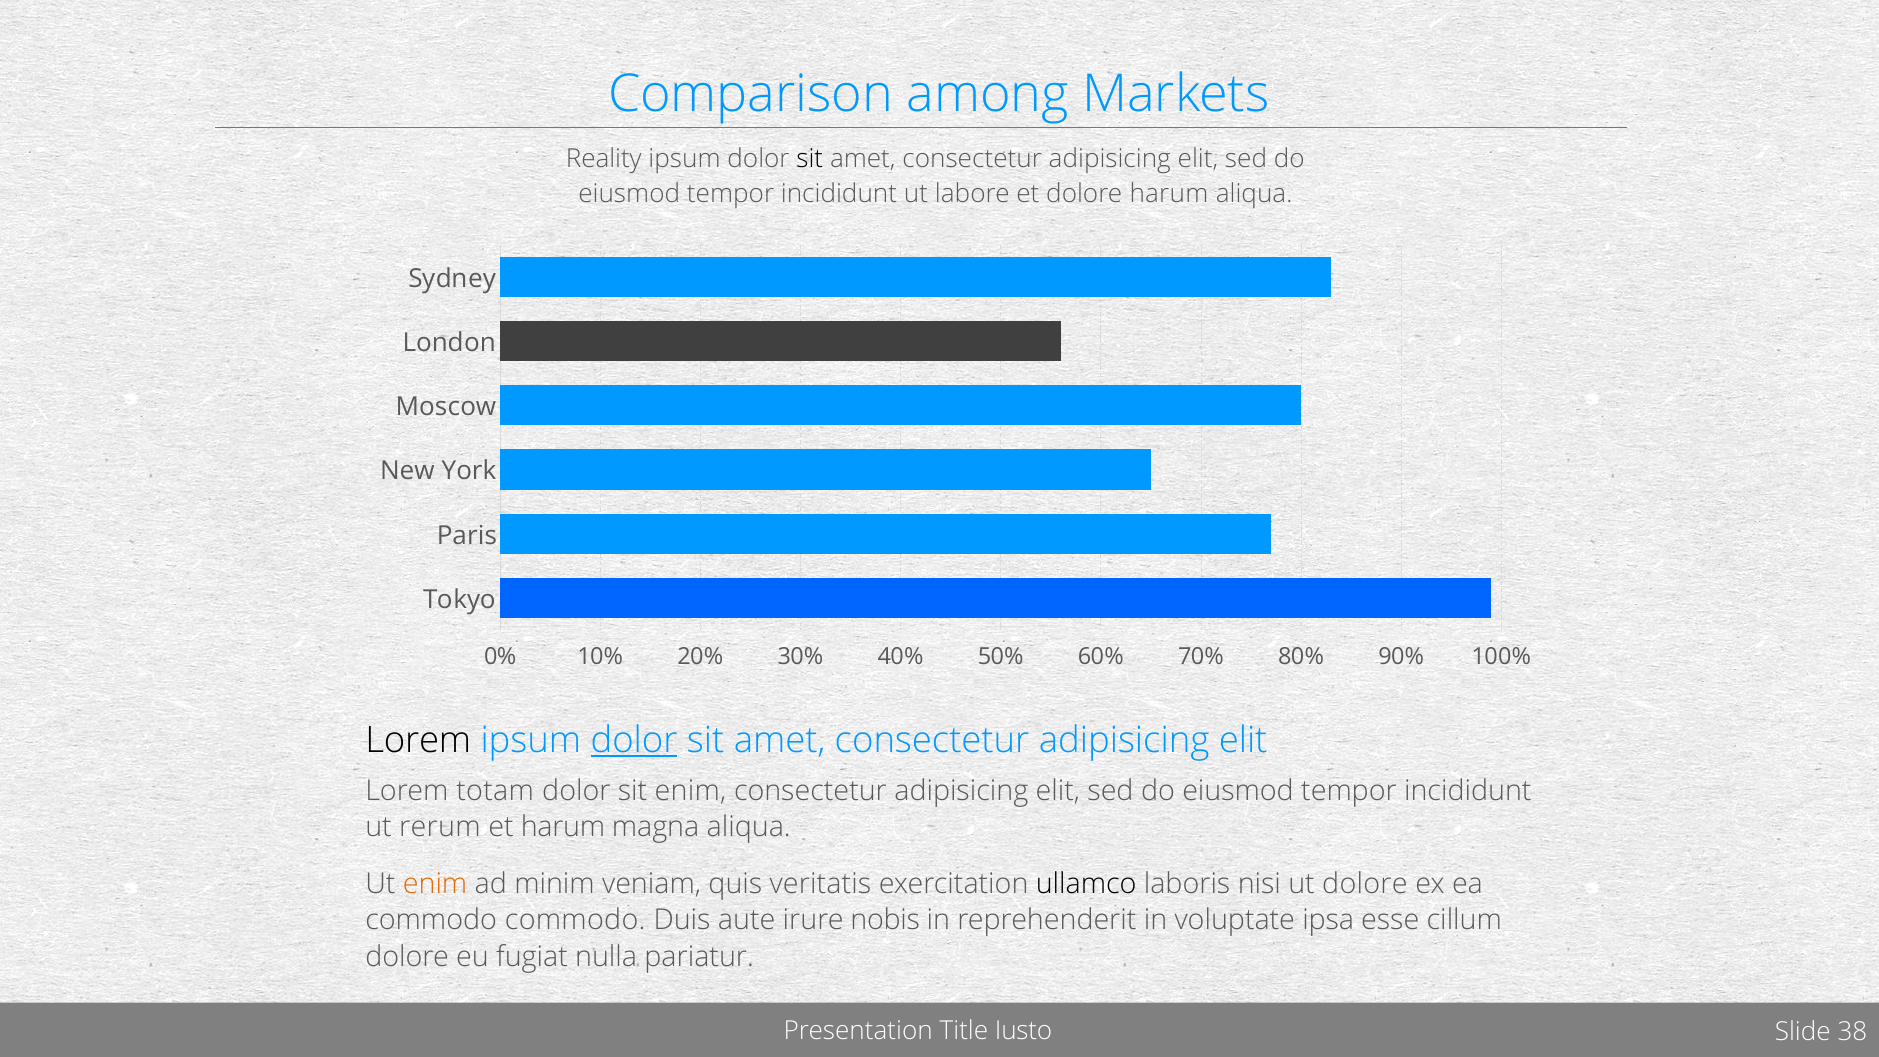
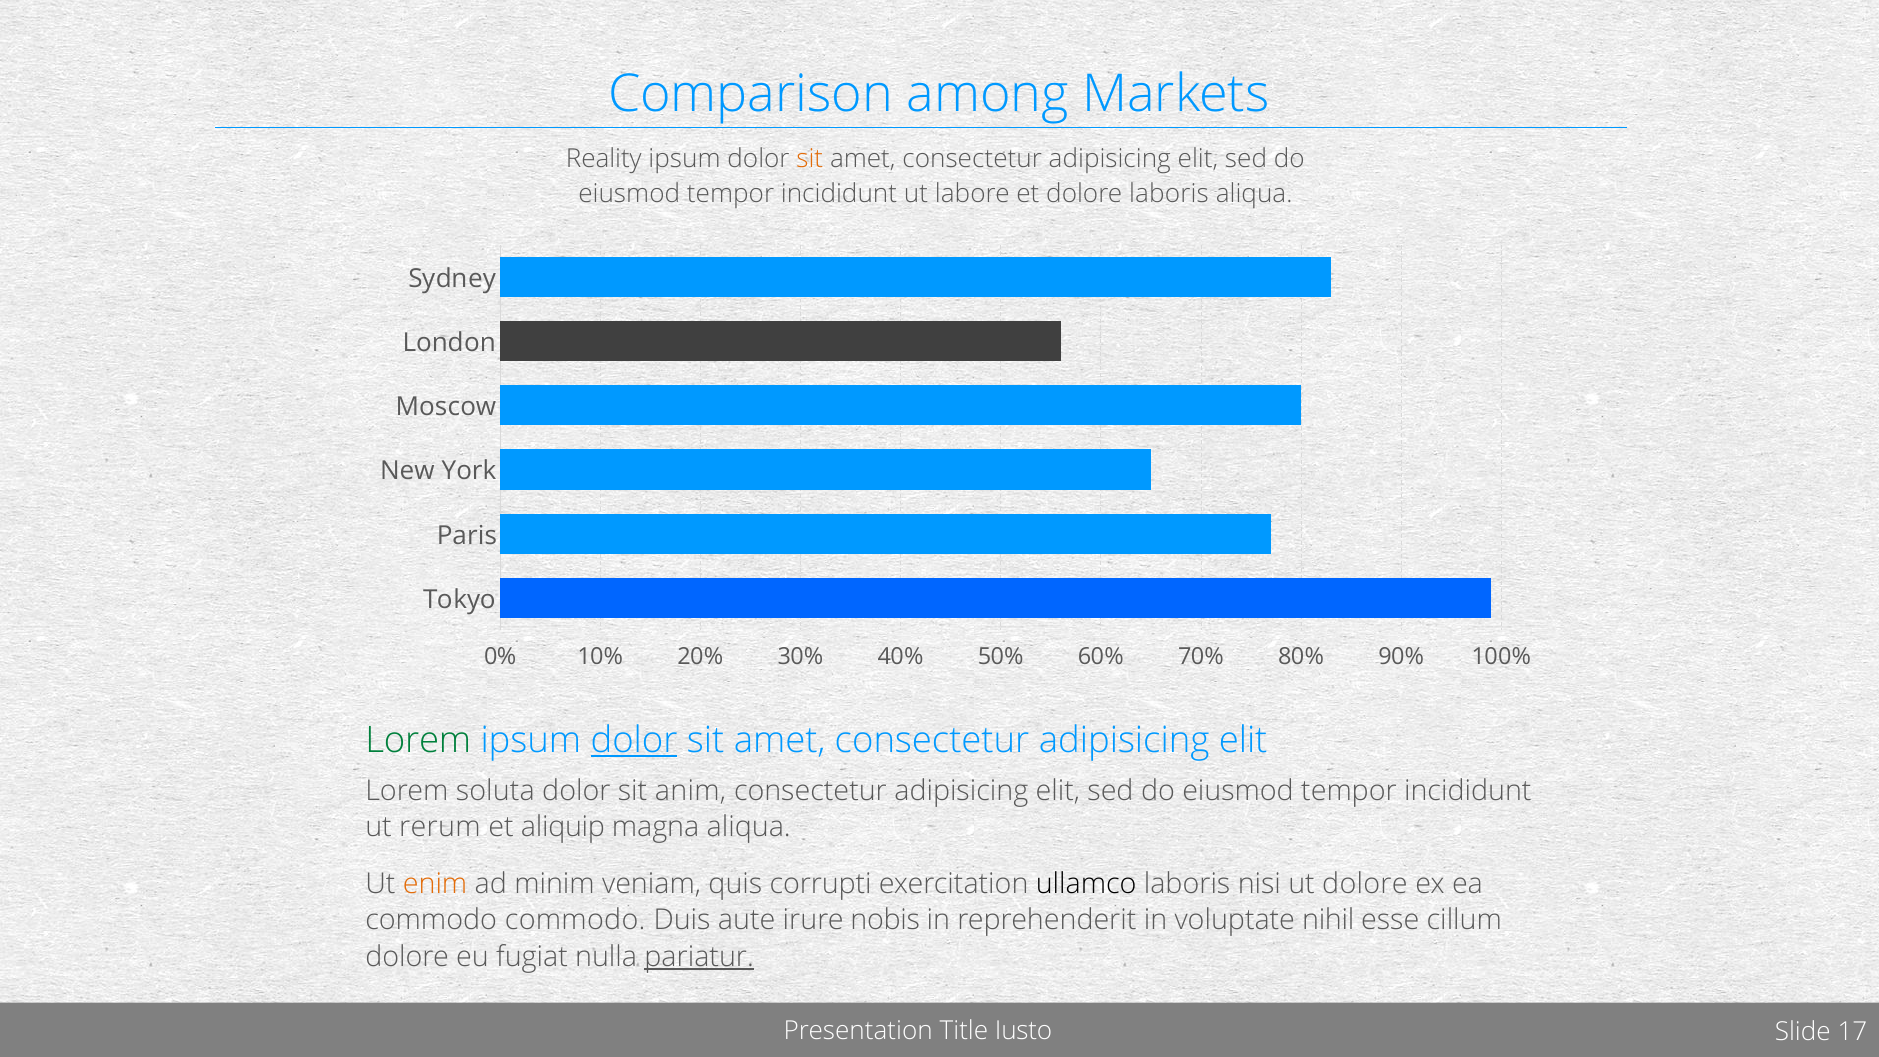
sit at (810, 159) colour: black -> orange
dolore harum: harum -> laboris
Lorem at (418, 740) colour: black -> green
totam: totam -> soluta
sit enim: enim -> anim
et harum: harum -> aliquip
veritatis: veritatis -> corrupti
ipsa: ipsa -> nihil
pariatur underline: none -> present
38: 38 -> 17
